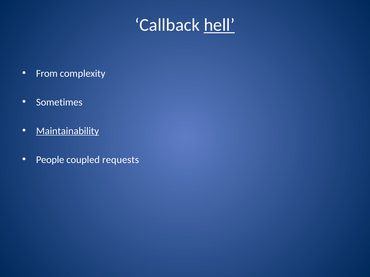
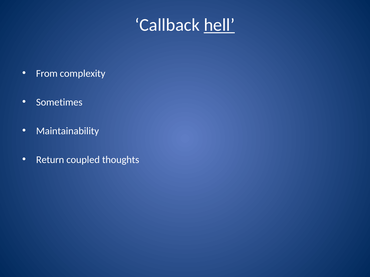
Maintainability underline: present -> none
People: People -> Return
requests: requests -> thoughts
